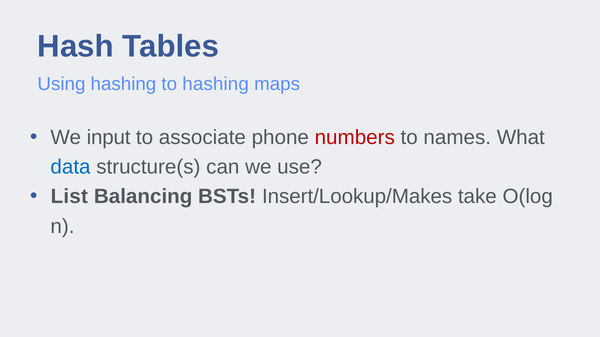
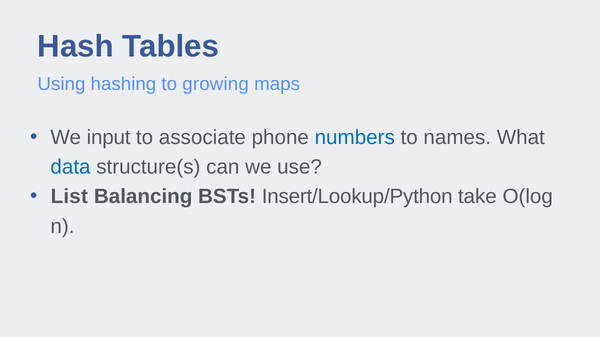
to hashing: hashing -> growing
numbers colour: red -> blue
Insert/Lookup/Makes: Insert/Lookup/Makes -> Insert/Lookup/Python
